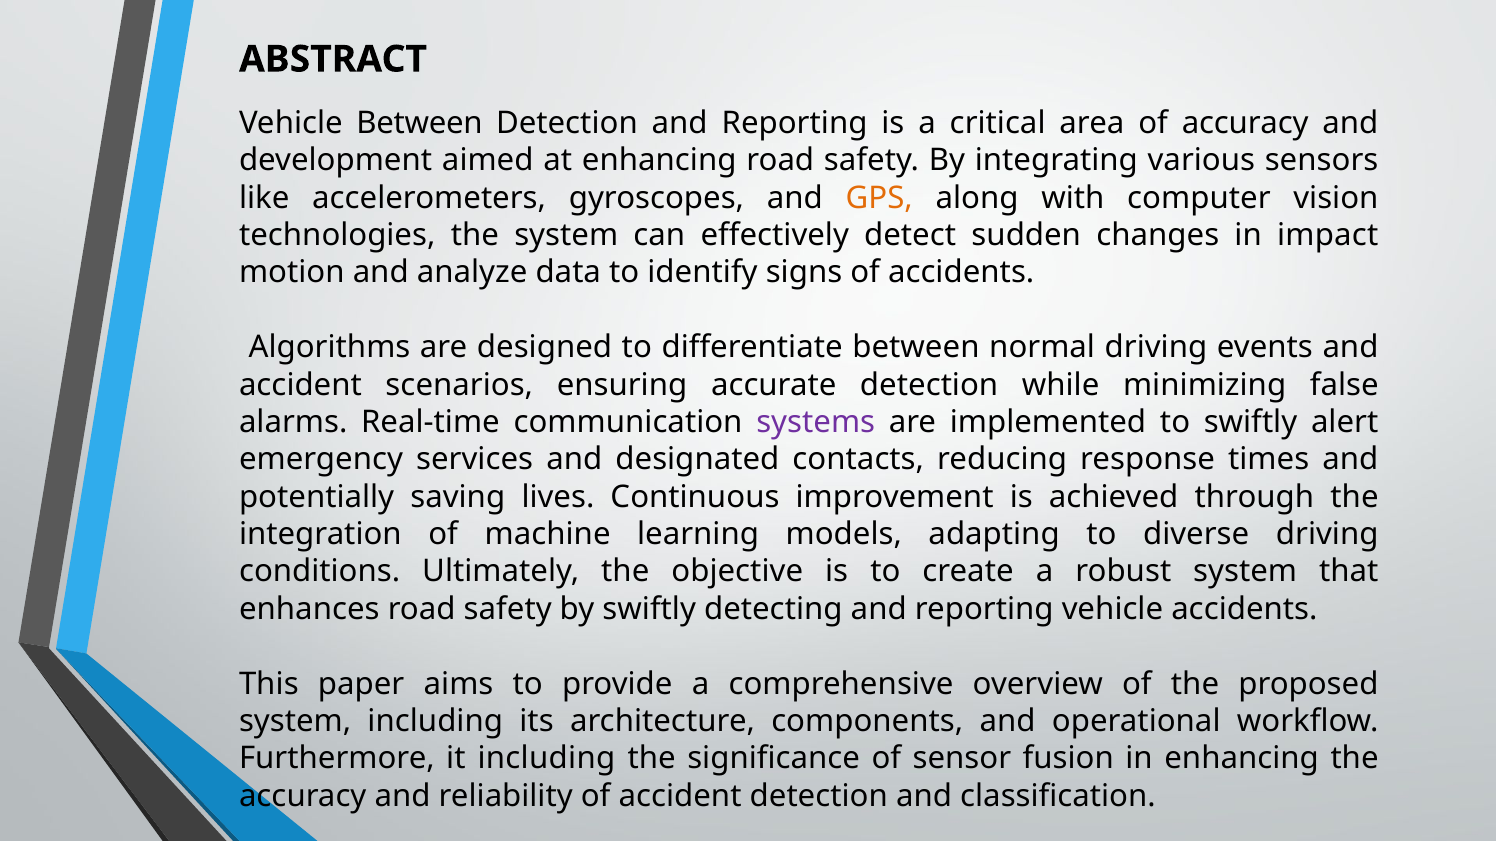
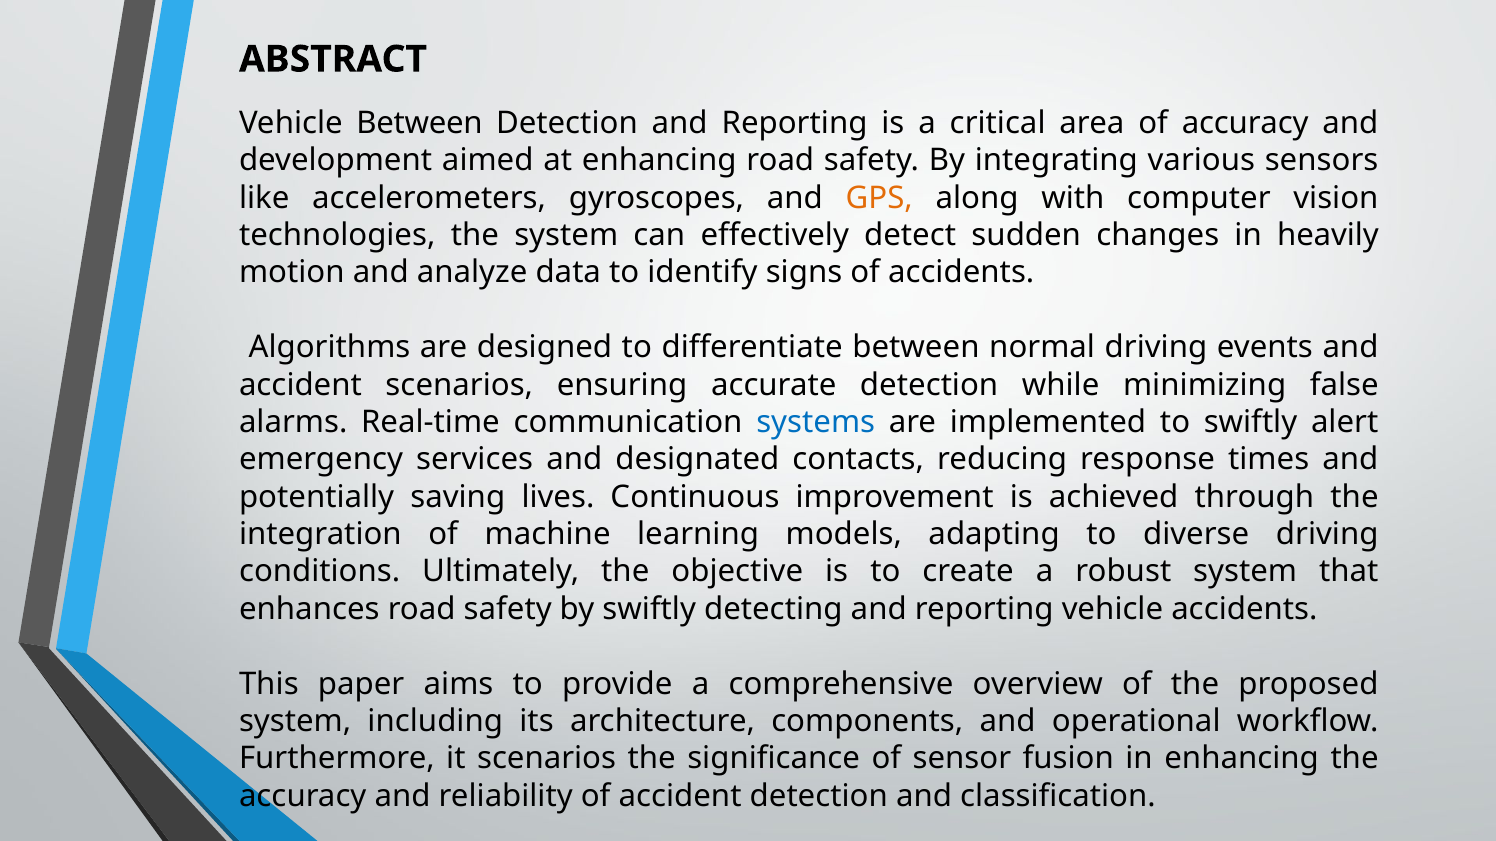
impact: impact -> heavily
systems colour: purple -> blue
it including: including -> scenarios
